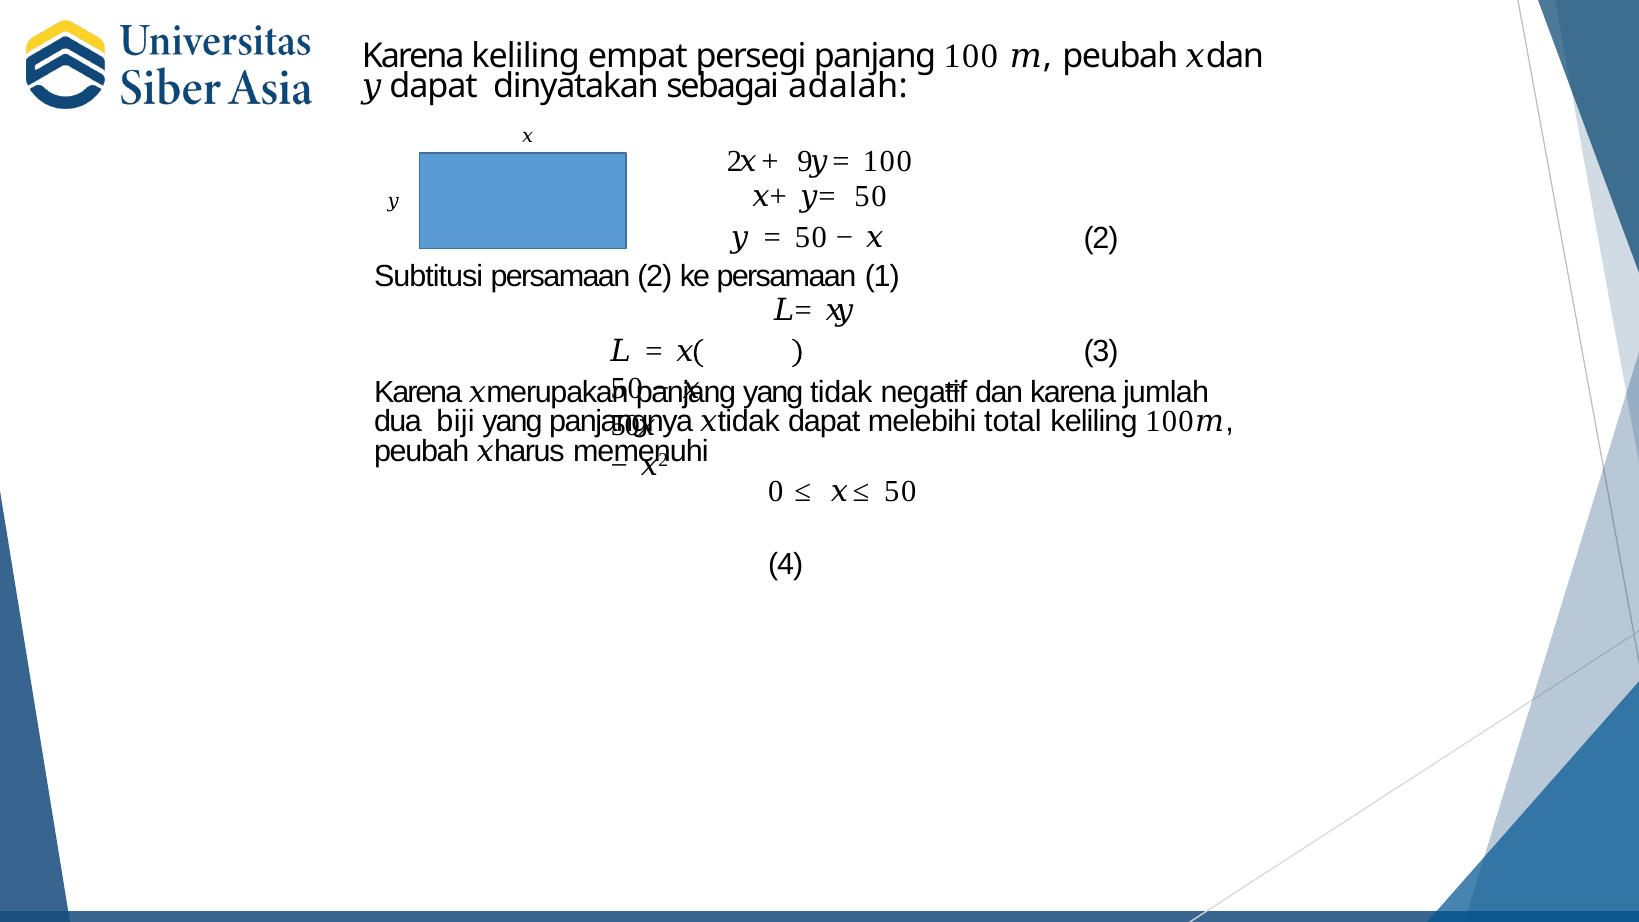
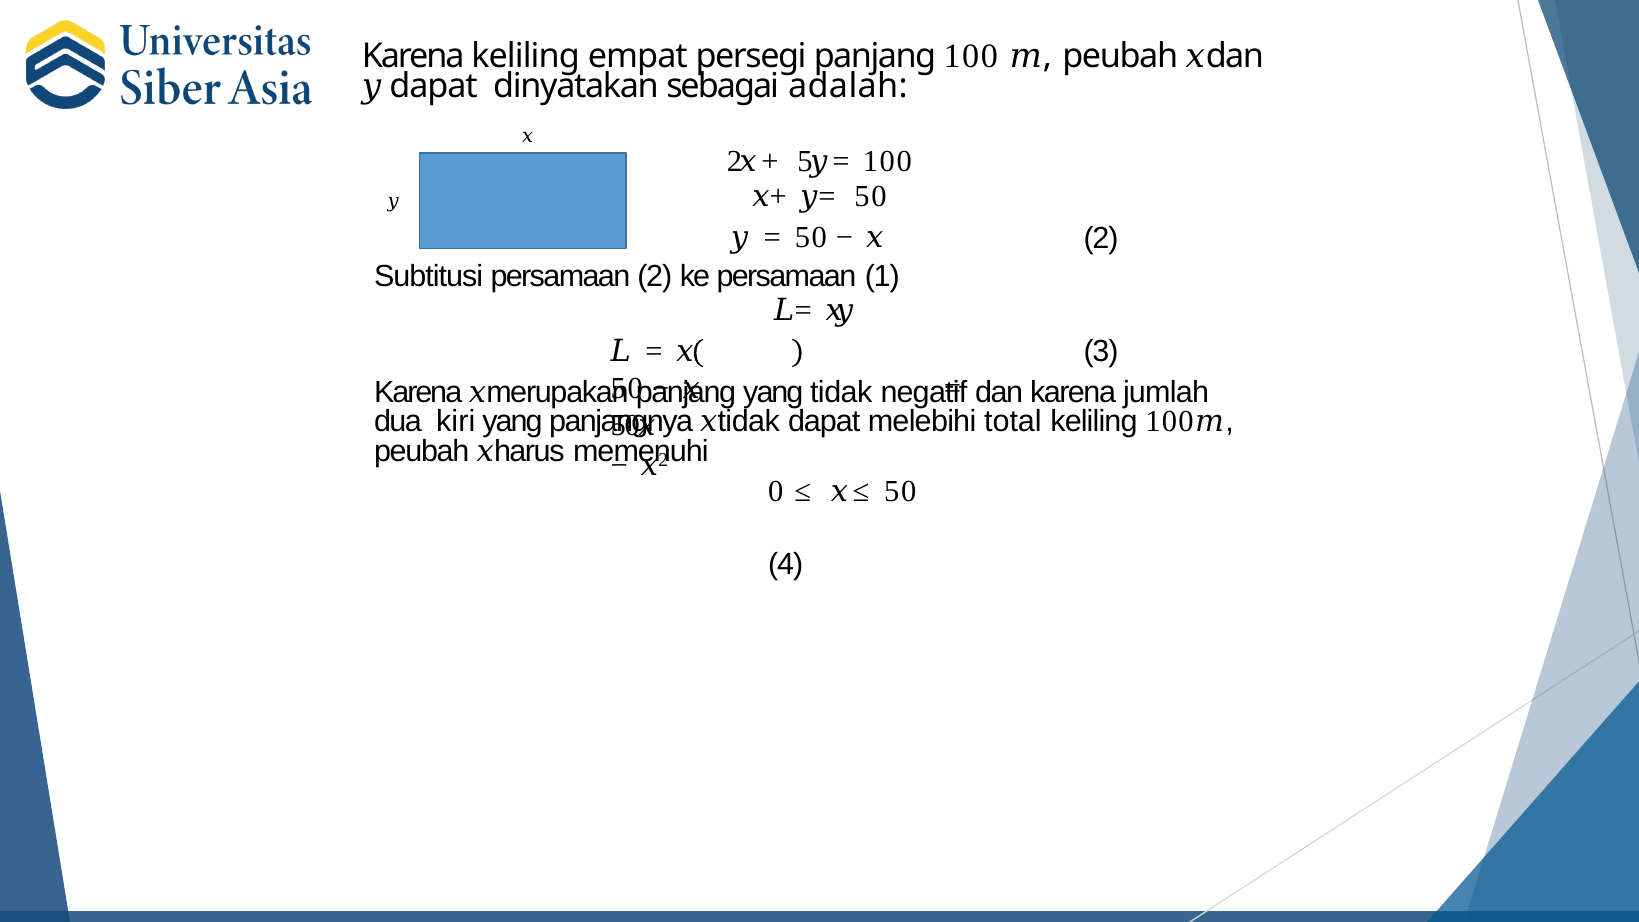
9: 9 -> 5
biji: biji -> kiri
